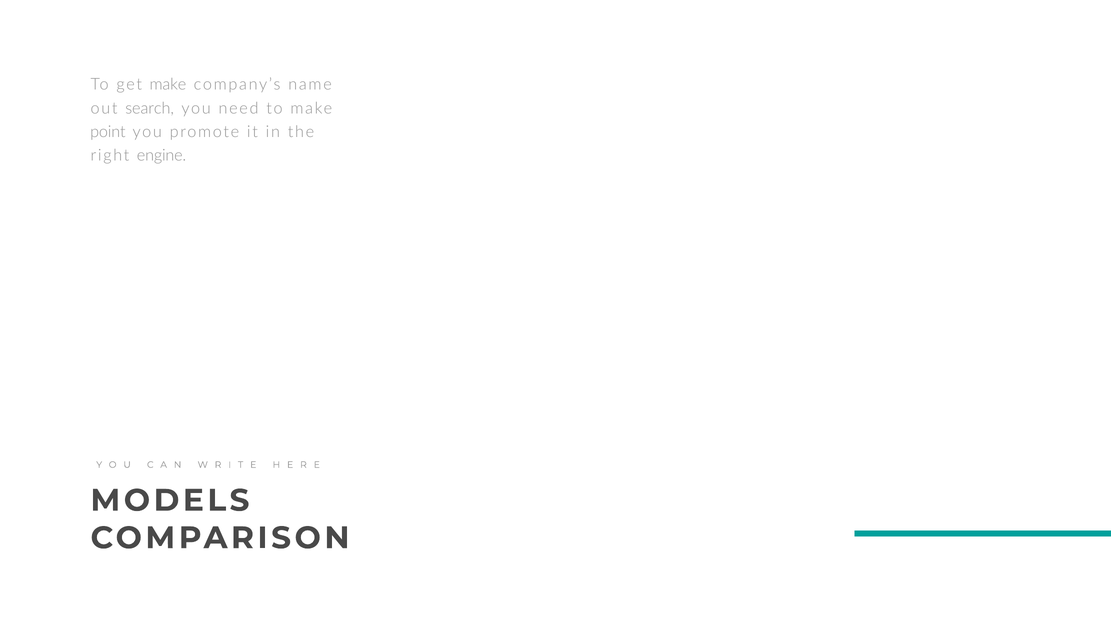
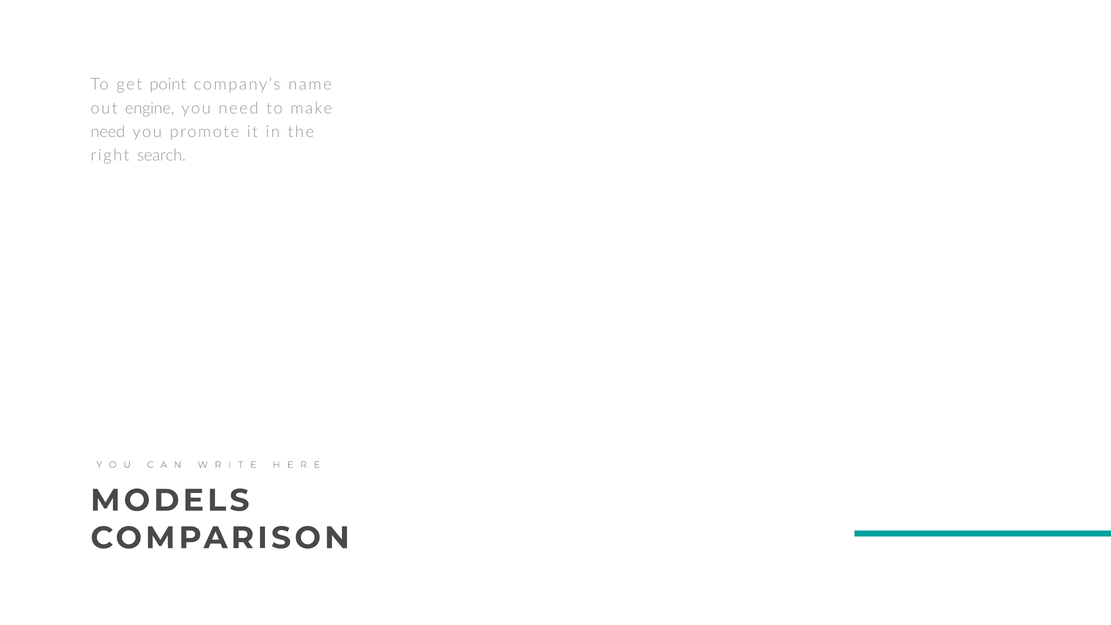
get make: make -> point
search: search -> engine
point at (108, 132): point -> need
engine: engine -> search
